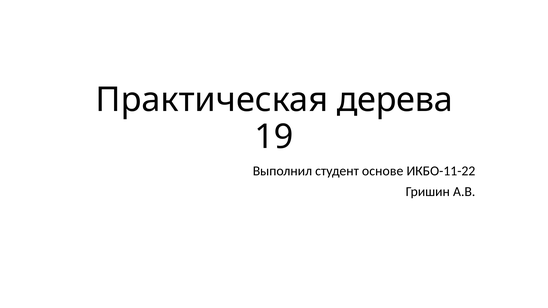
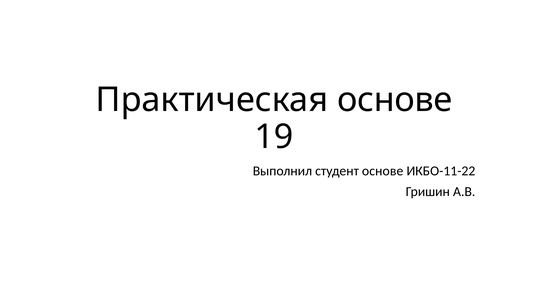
Практическая дерева: дерева -> основе
